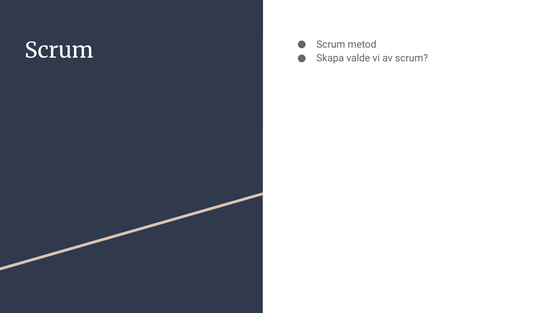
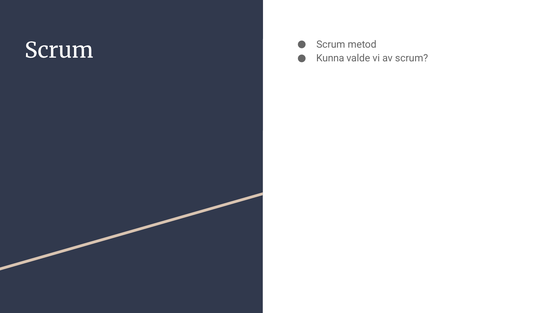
Skapa: Skapa -> Kunna
